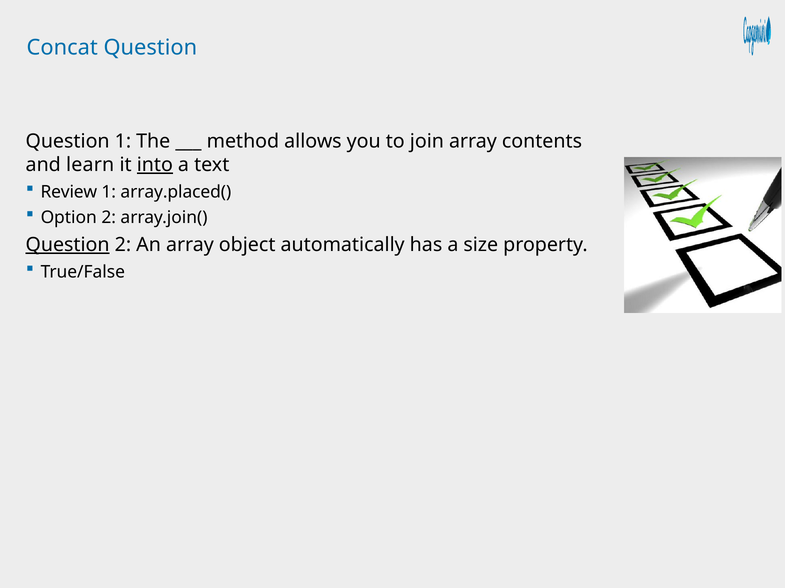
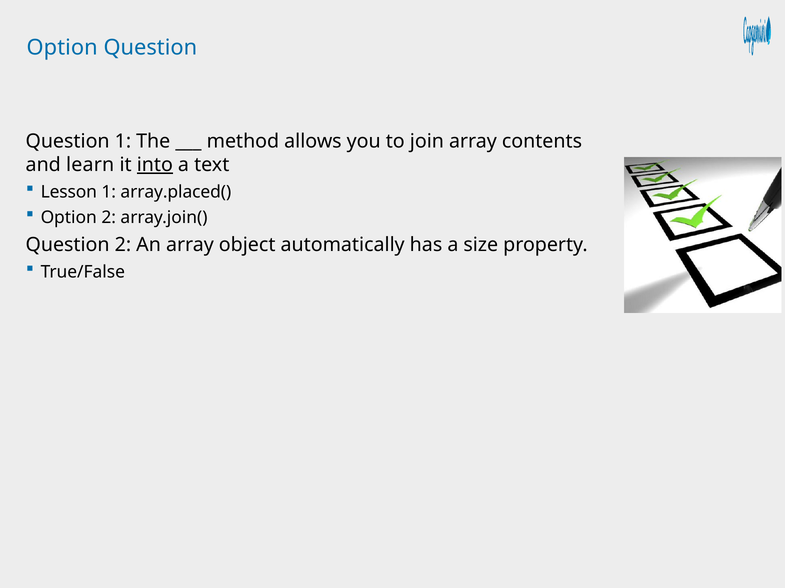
Concat at (62, 48): Concat -> Option
Review: Review -> Lesson
Question at (68, 245) underline: present -> none
